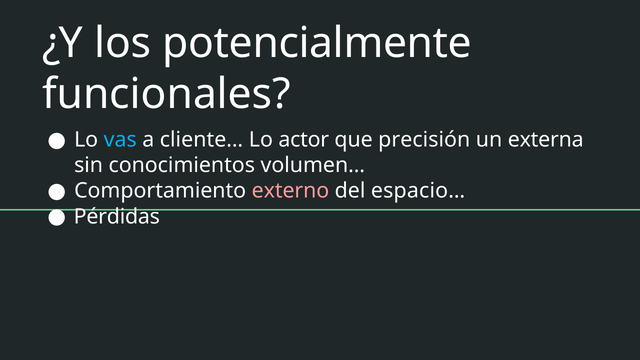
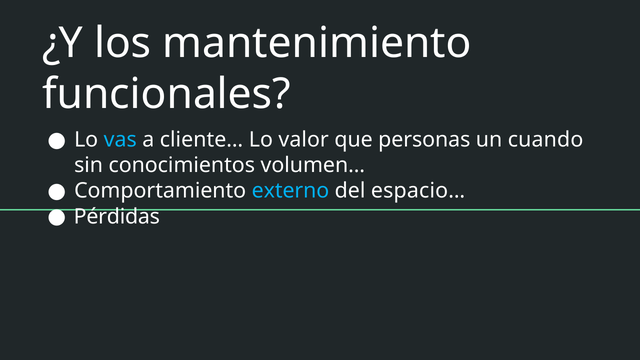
potencialmente: potencialmente -> mantenimiento
actor: actor -> valor
precisión: precisión -> personas
externa: externa -> cuando
externo colour: pink -> light blue
